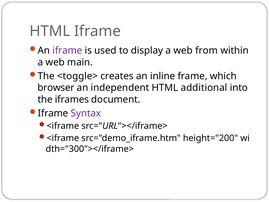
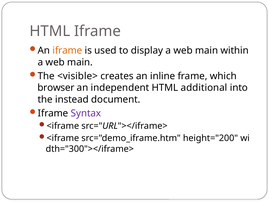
iframe at (67, 50) colour: purple -> orange
display a web from: from -> main
<toggle>: <toggle> -> <visible>
iframes: iframes -> instead
